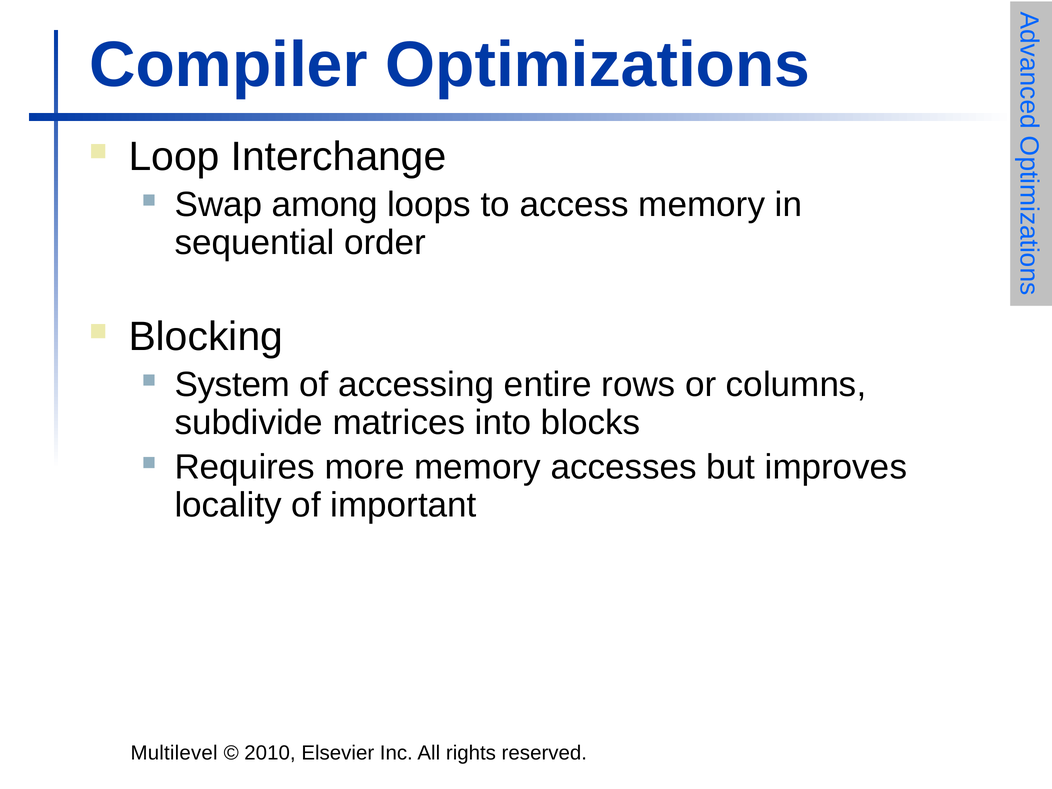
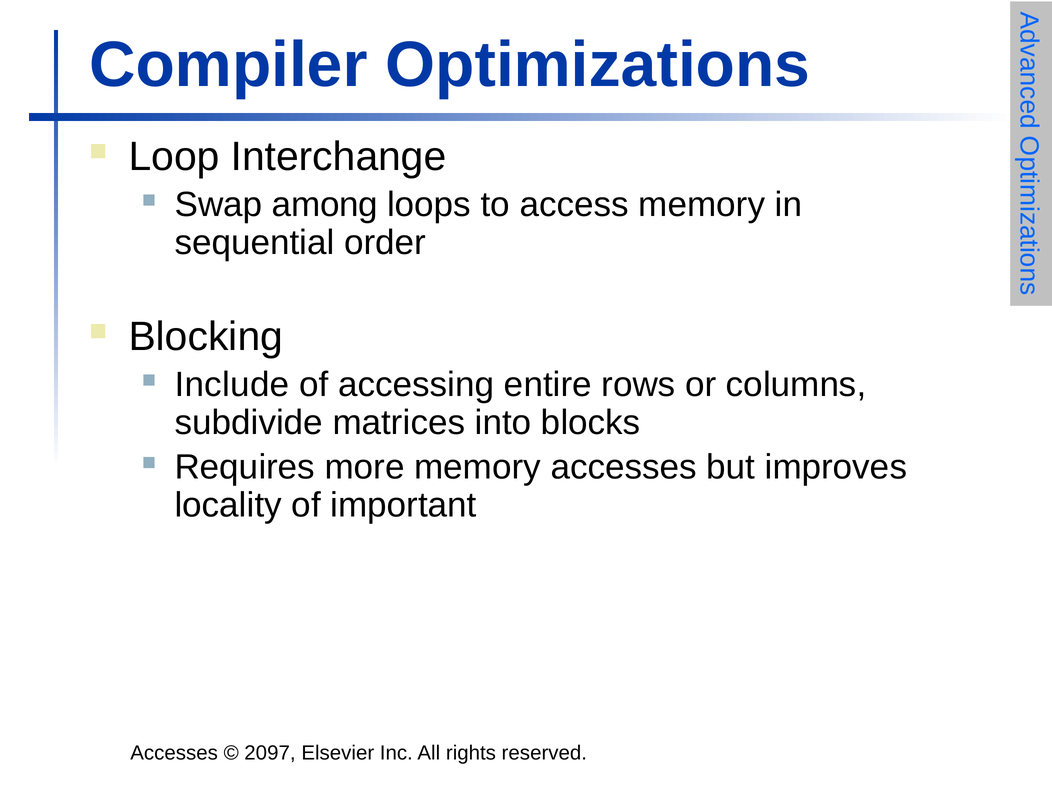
System: System -> Include
Multilevel at (174, 753): Multilevel -> Accesses
2010: 2010 -> 2097
